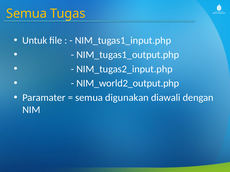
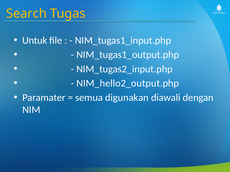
Semua at (26, 14): Semua -> Search
NIM_world2_output.php: NIM_world2_output.php -> NIM_hello2_output.php
